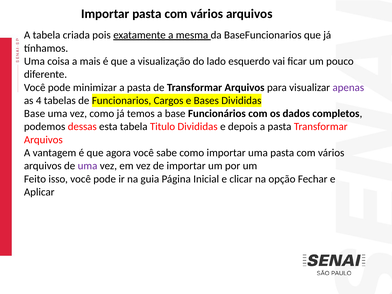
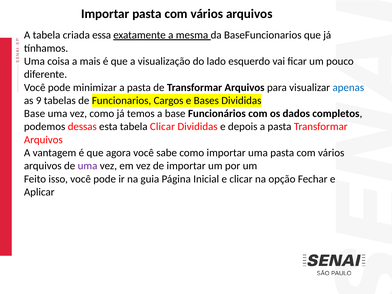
pois: pois -> essa
apenas colour: purple -> blue
4: 4 -> 9
tabela Titulo: Titulo -> Clicar
